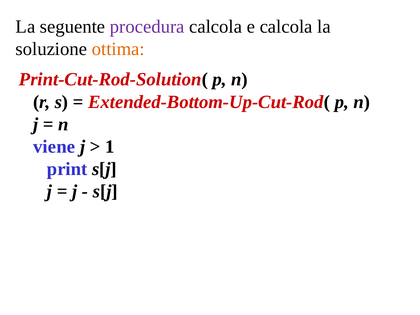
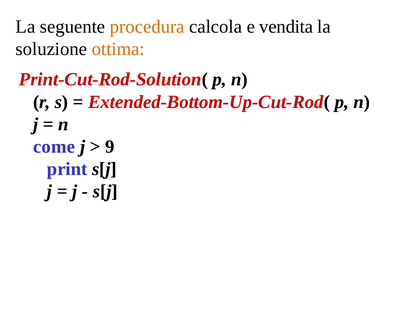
procedura colour: purple -> orange
e calcola: calcola -> vendita
viene: viene -> come
1: 1 -> 9
